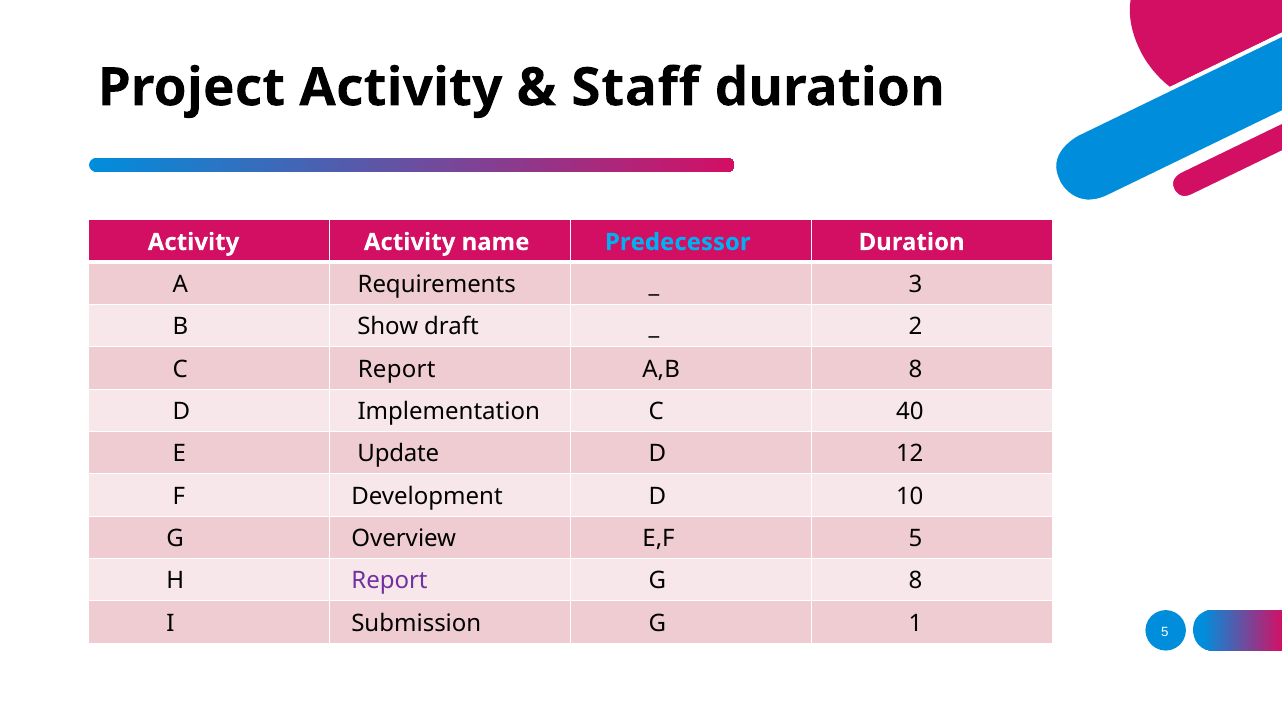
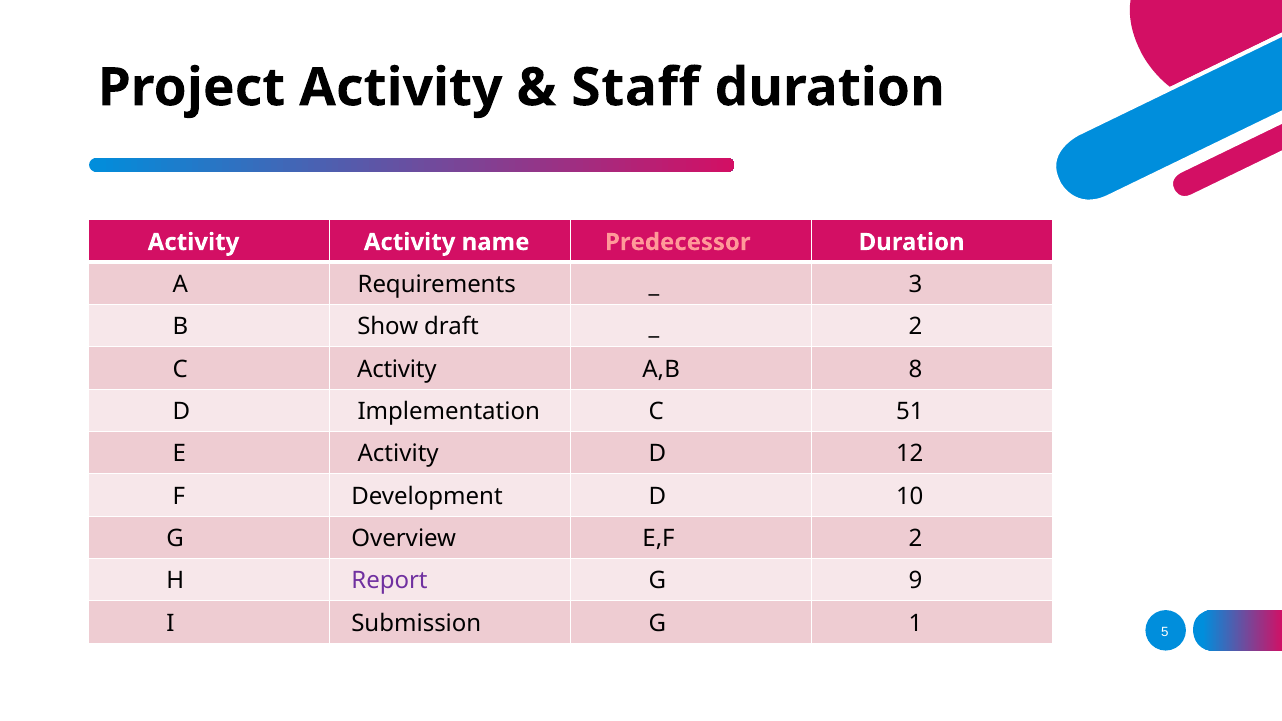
Predecessor colour: light blue -> pink
C Report: Report -> Activity
40: 40 -> 51
E Update: Update -> Activity
E,F 5: 5 -> 2
G 8: 8 -> 9
